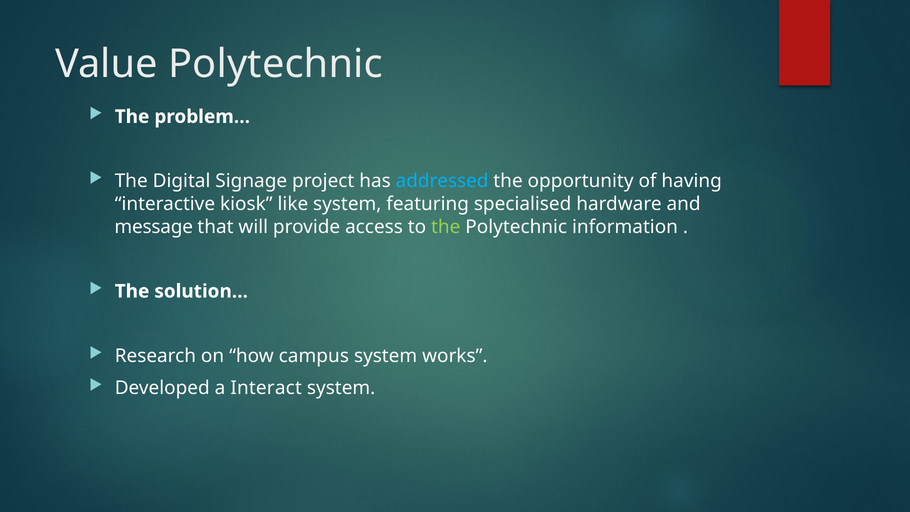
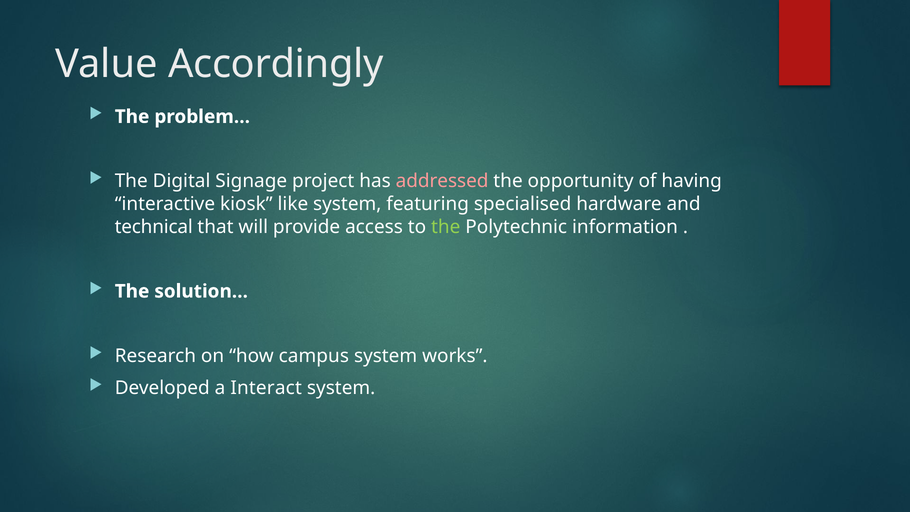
Value Polytechnic: Polytechnic -> Accordingly
addressed colour: light blue -> pink
message: message -> technical
